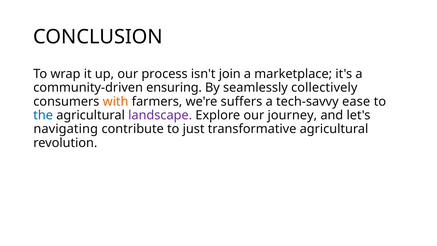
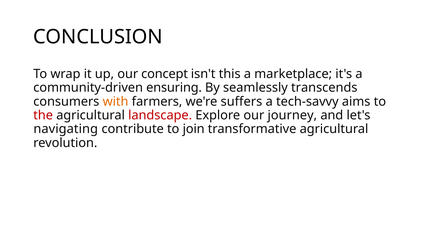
process: process -> concept
join: join -> this
collectively: collectively -> transcends
ease: ease -> aims
the colour: blue -> red
landscape colour: purple -> red
just: just -> join
